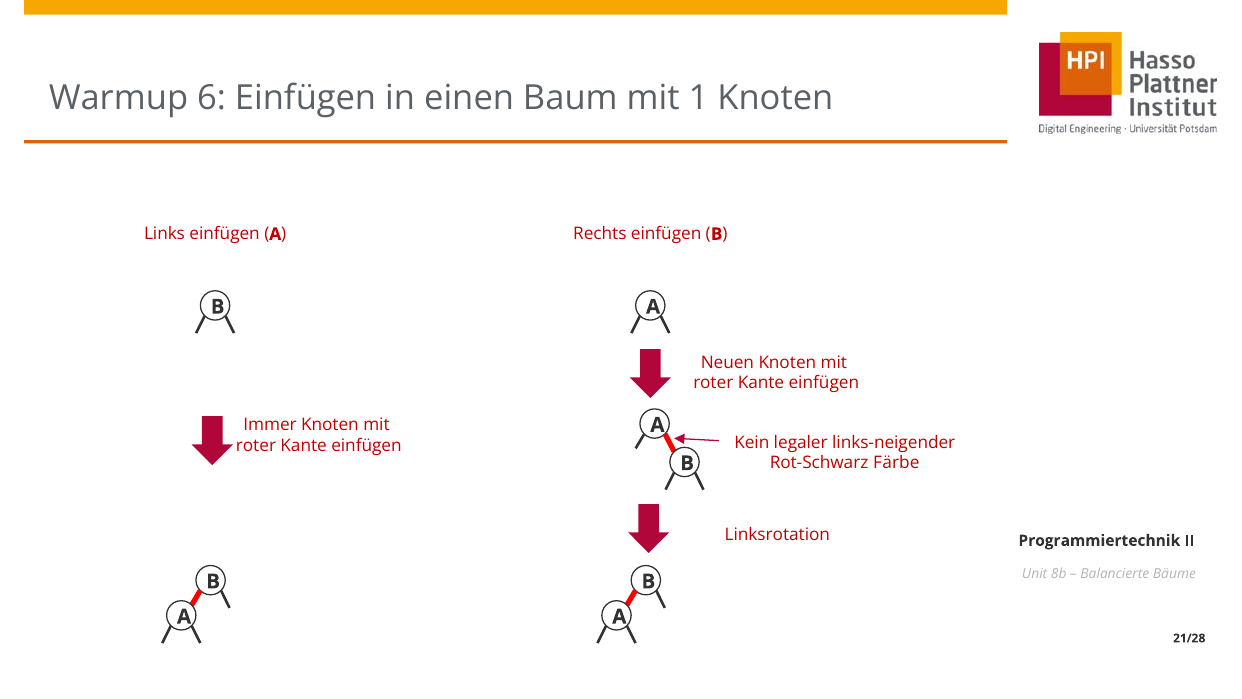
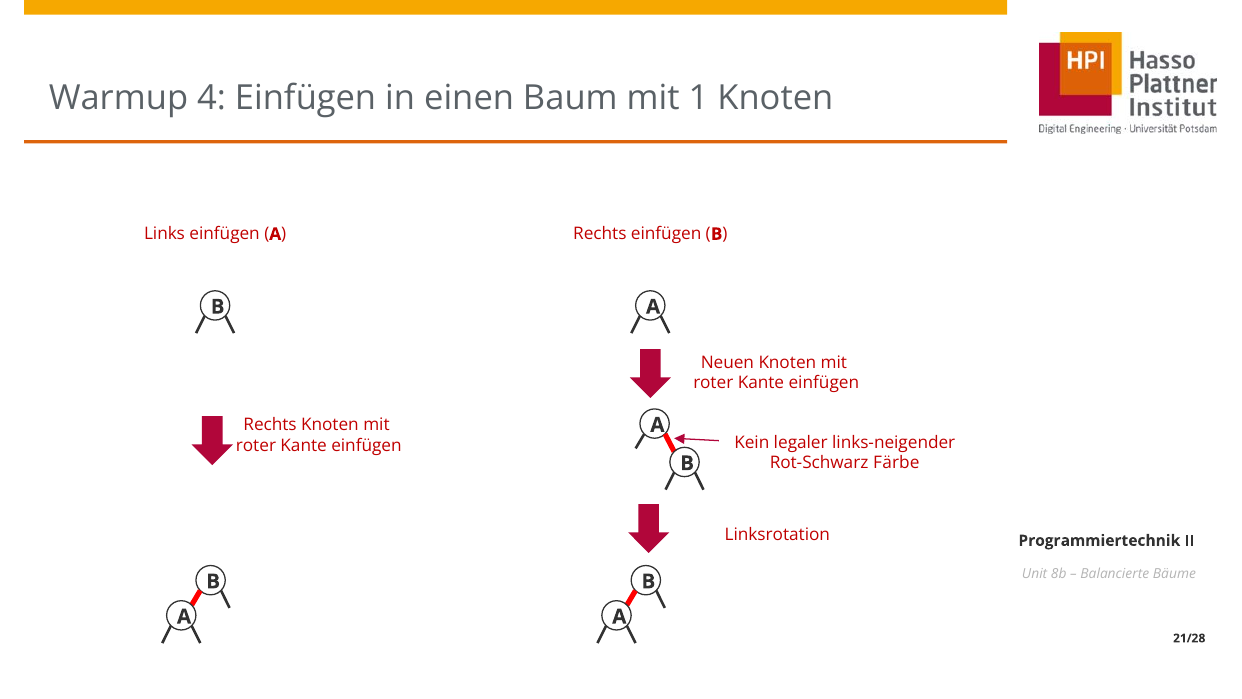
6: 6 -> 4
Immer at (270, 425): Immer -> Rechts
